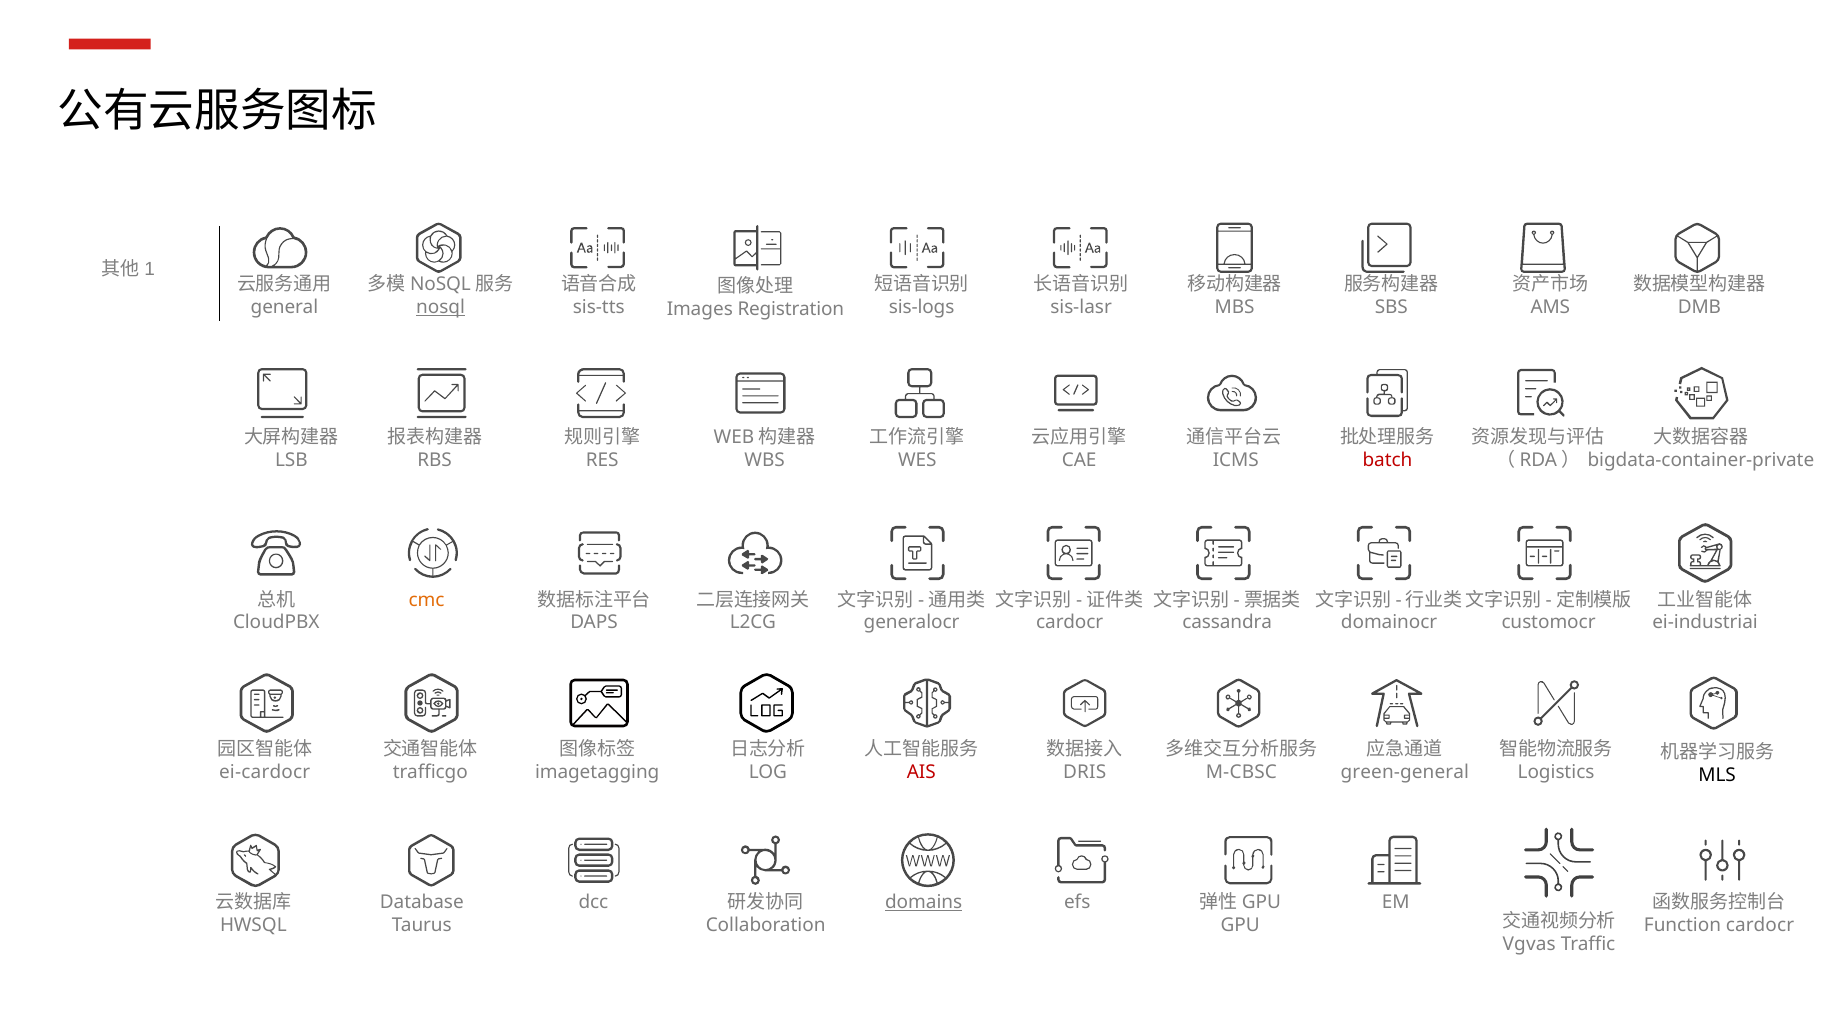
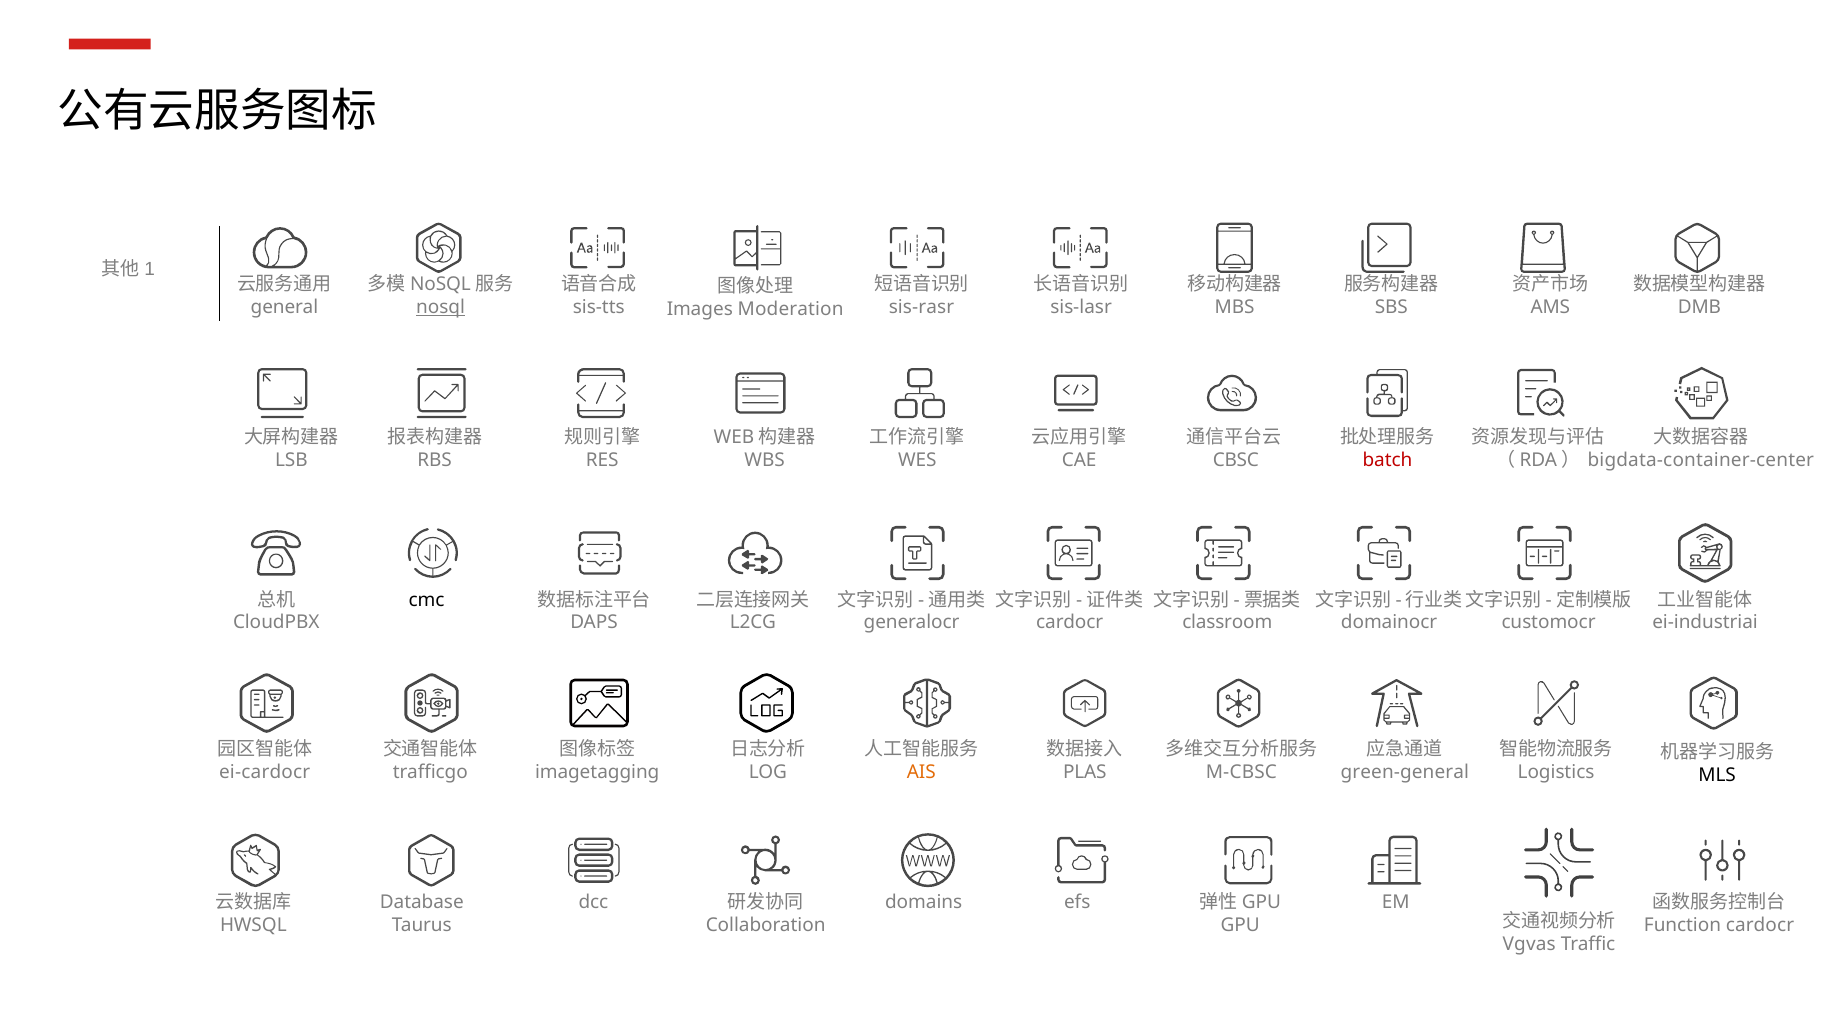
sis-logs: sis-logs -> sis-rasr
Registration: Registration -> Moderation
ICMS: ICMS -> CBSC
bigdata-container-private: bigdata-container-private -> bigdata-container-center
cmc colour: orange -> black
cassandra: cassandra -> classroom
AIS colour: red -> orange
DRIS: DRIS -> PLAS
domains underline: present -> none
